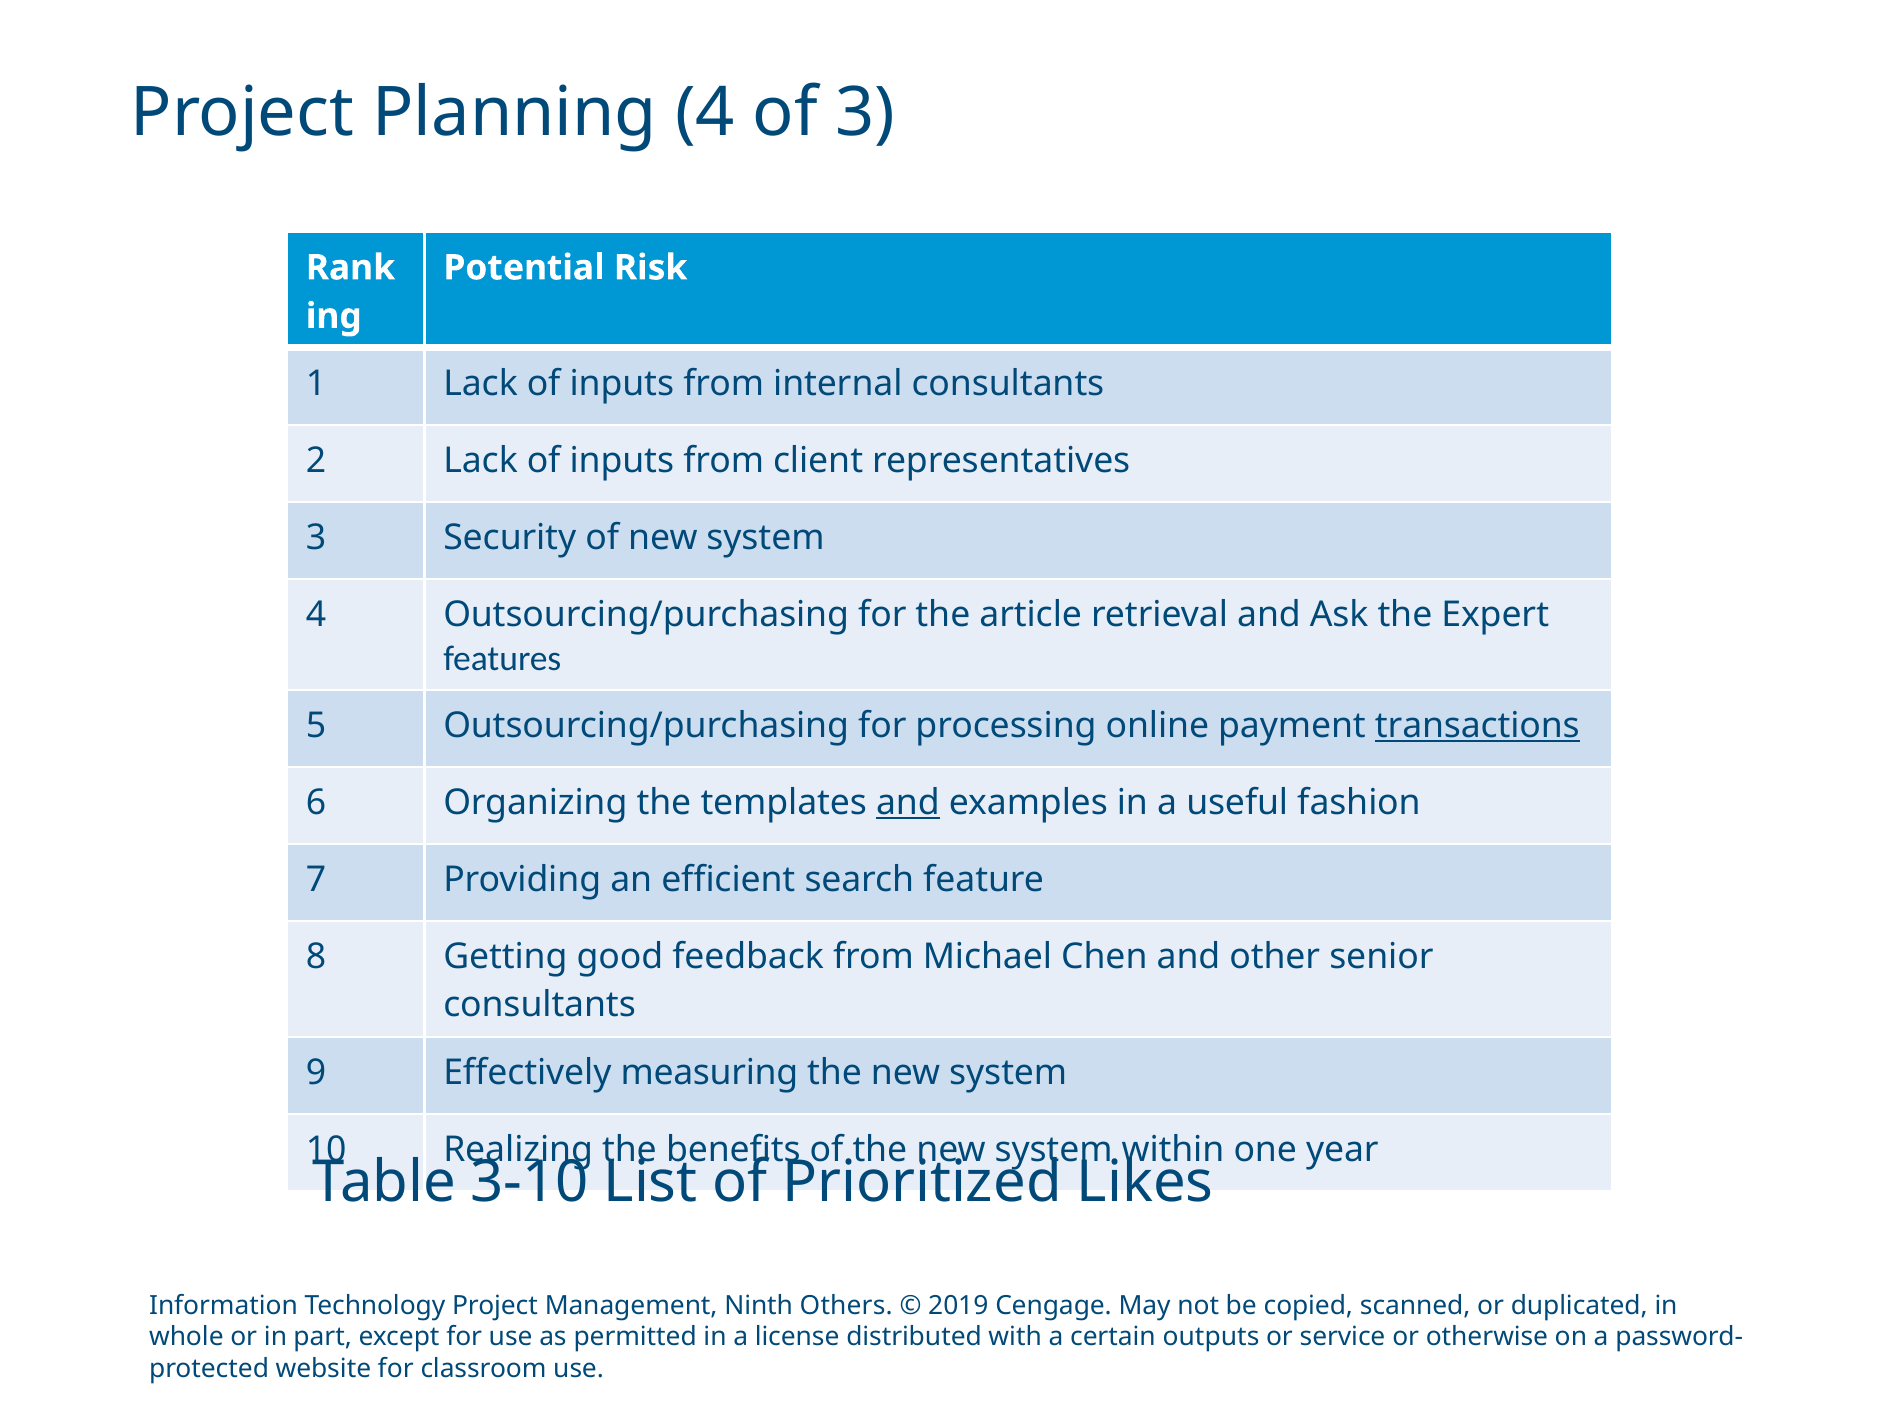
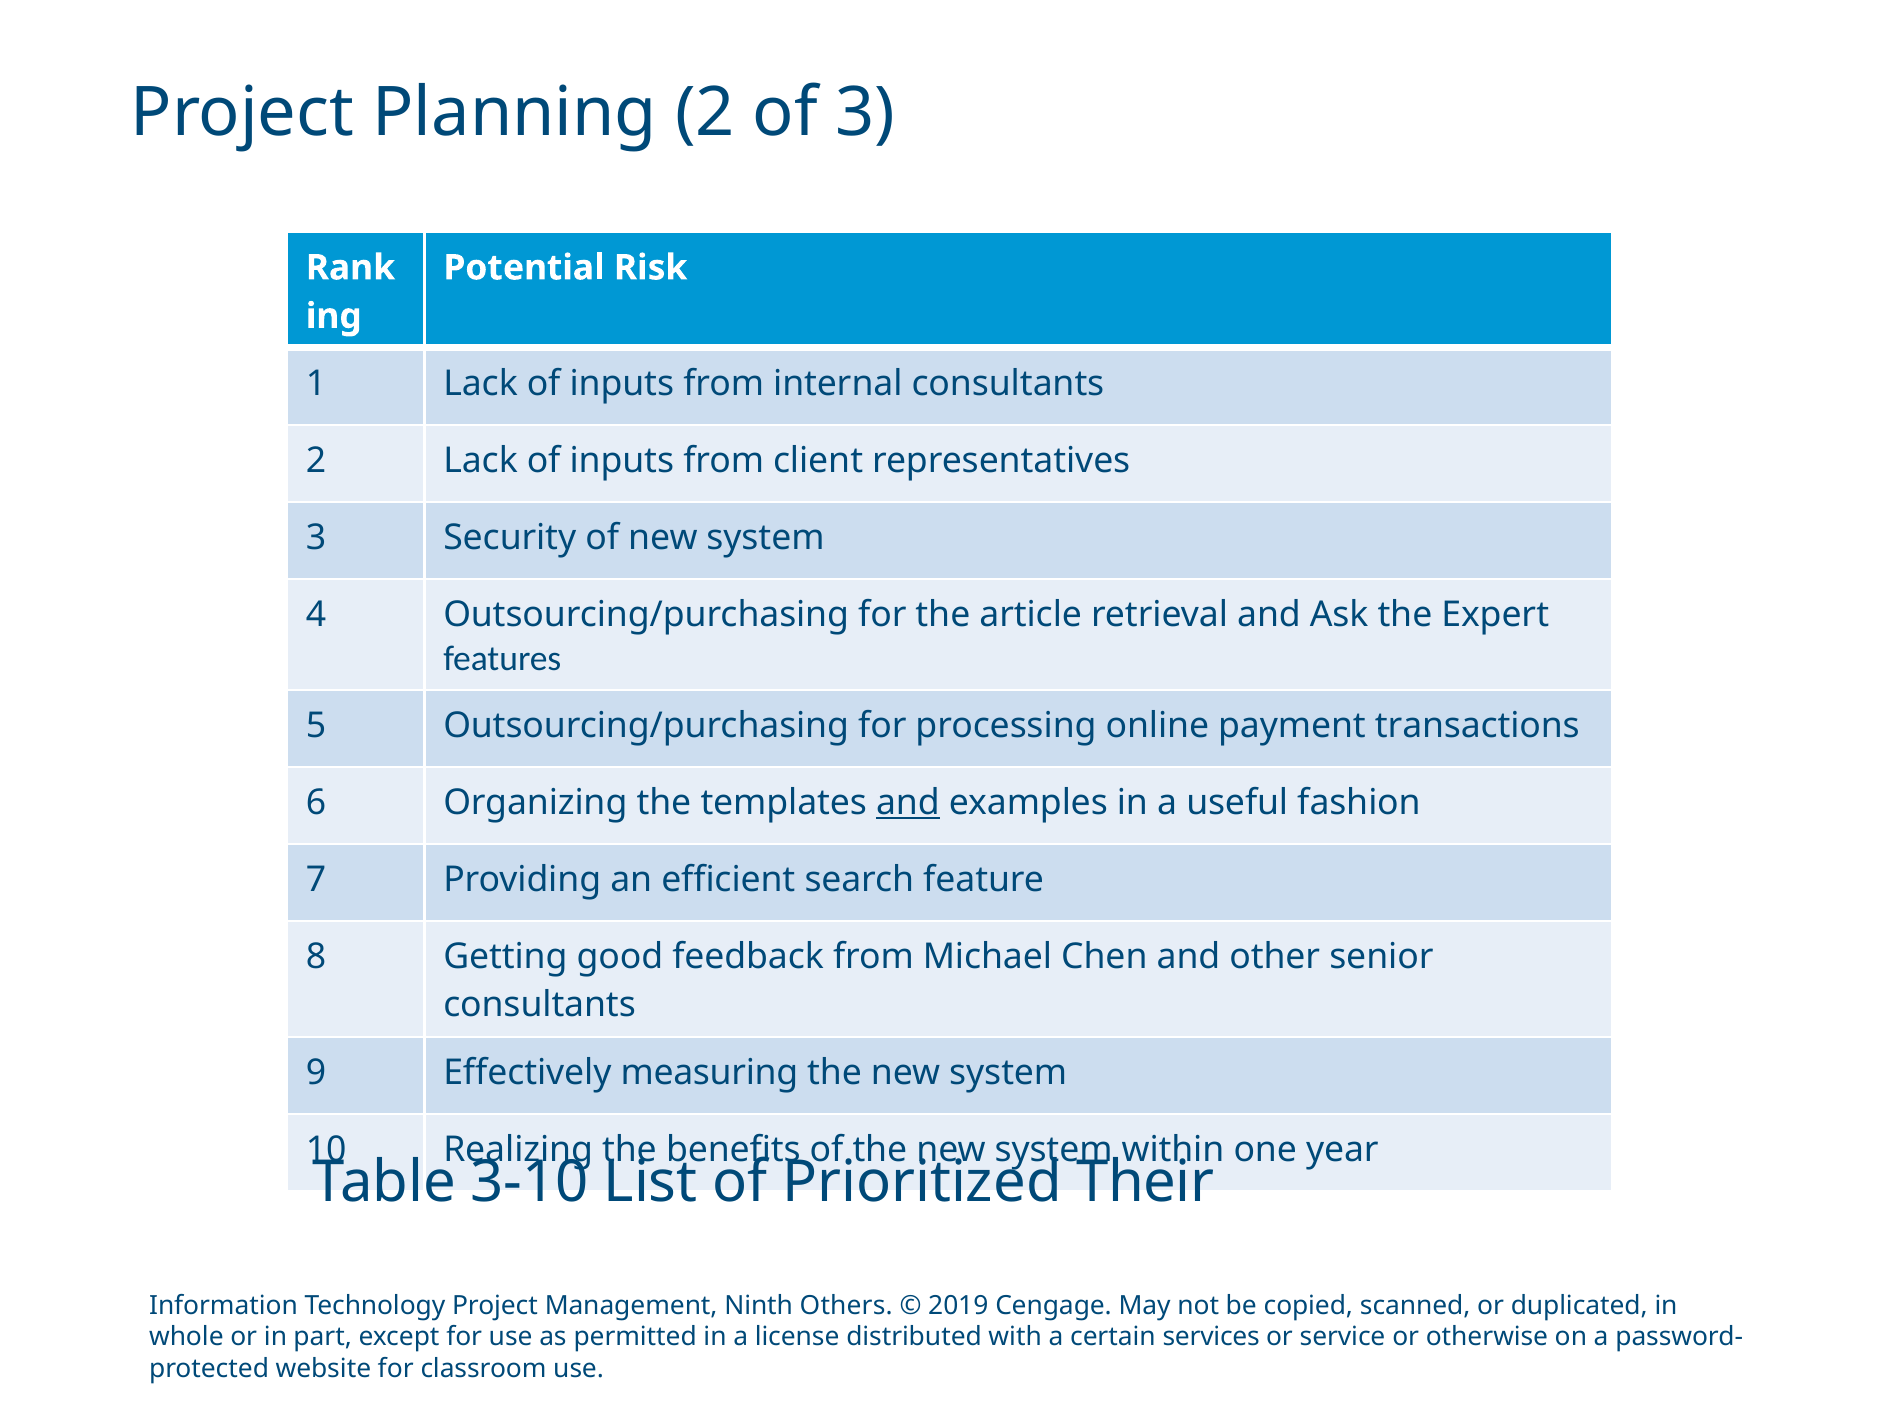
Planning 4: 4 -> 2
transactions underline: present -> none
Likes: Likes -> Their
outputs: outputs -> services
